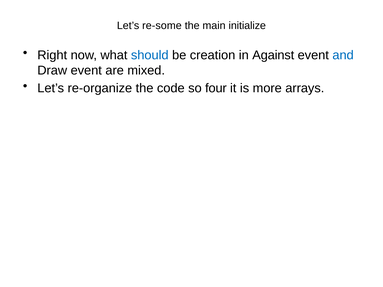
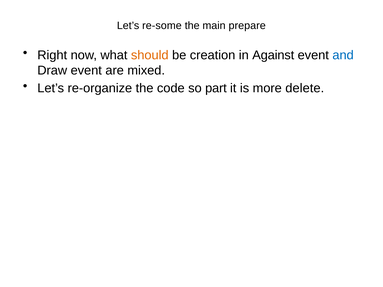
initialize: initialize -> prepare
should colour: blue -> orange
four: four -> part
arrays: arrays -> delete
